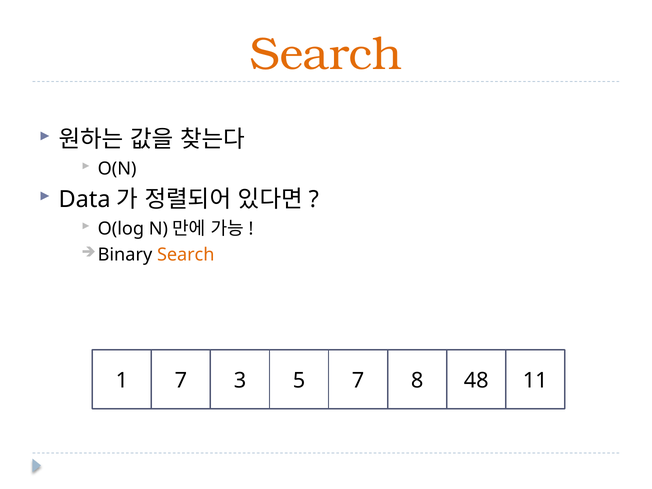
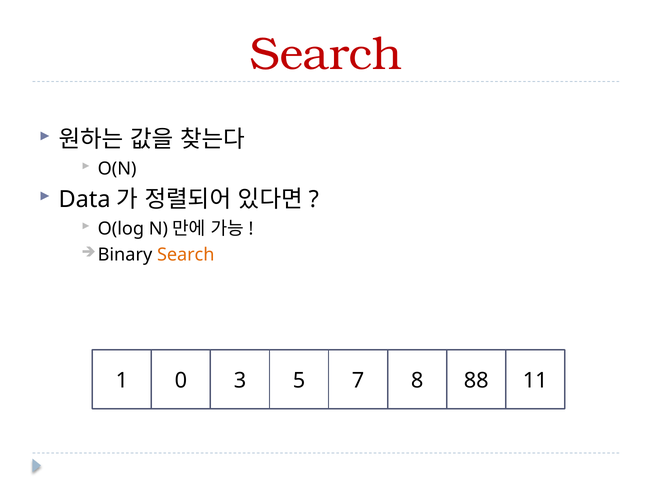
Search at (326, 54) colour: orange -> red
1 7: 7 -> 0
48: 48 -> 88
